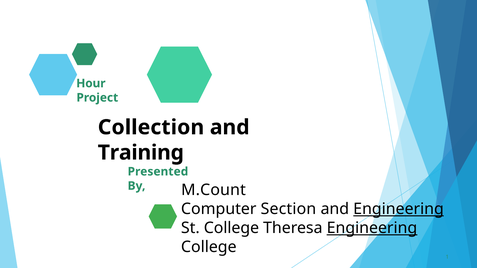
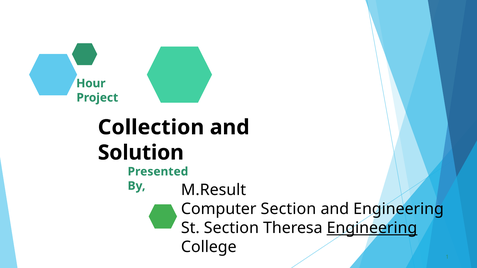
Training: Training -> Solution
M.Count: M.Count -> M.Result
Engineering at (399, 209) underline: present -> none
St College: College -> Section
